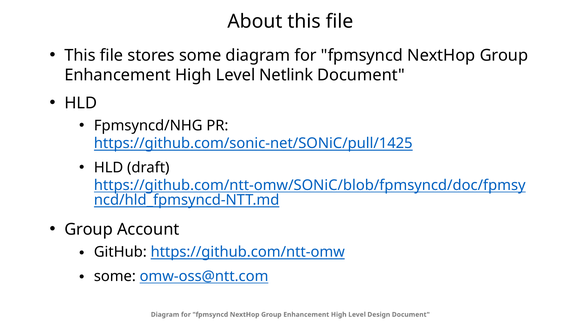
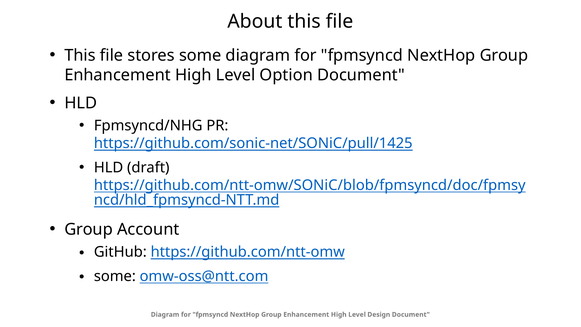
Netlink: Netlink -> Option
